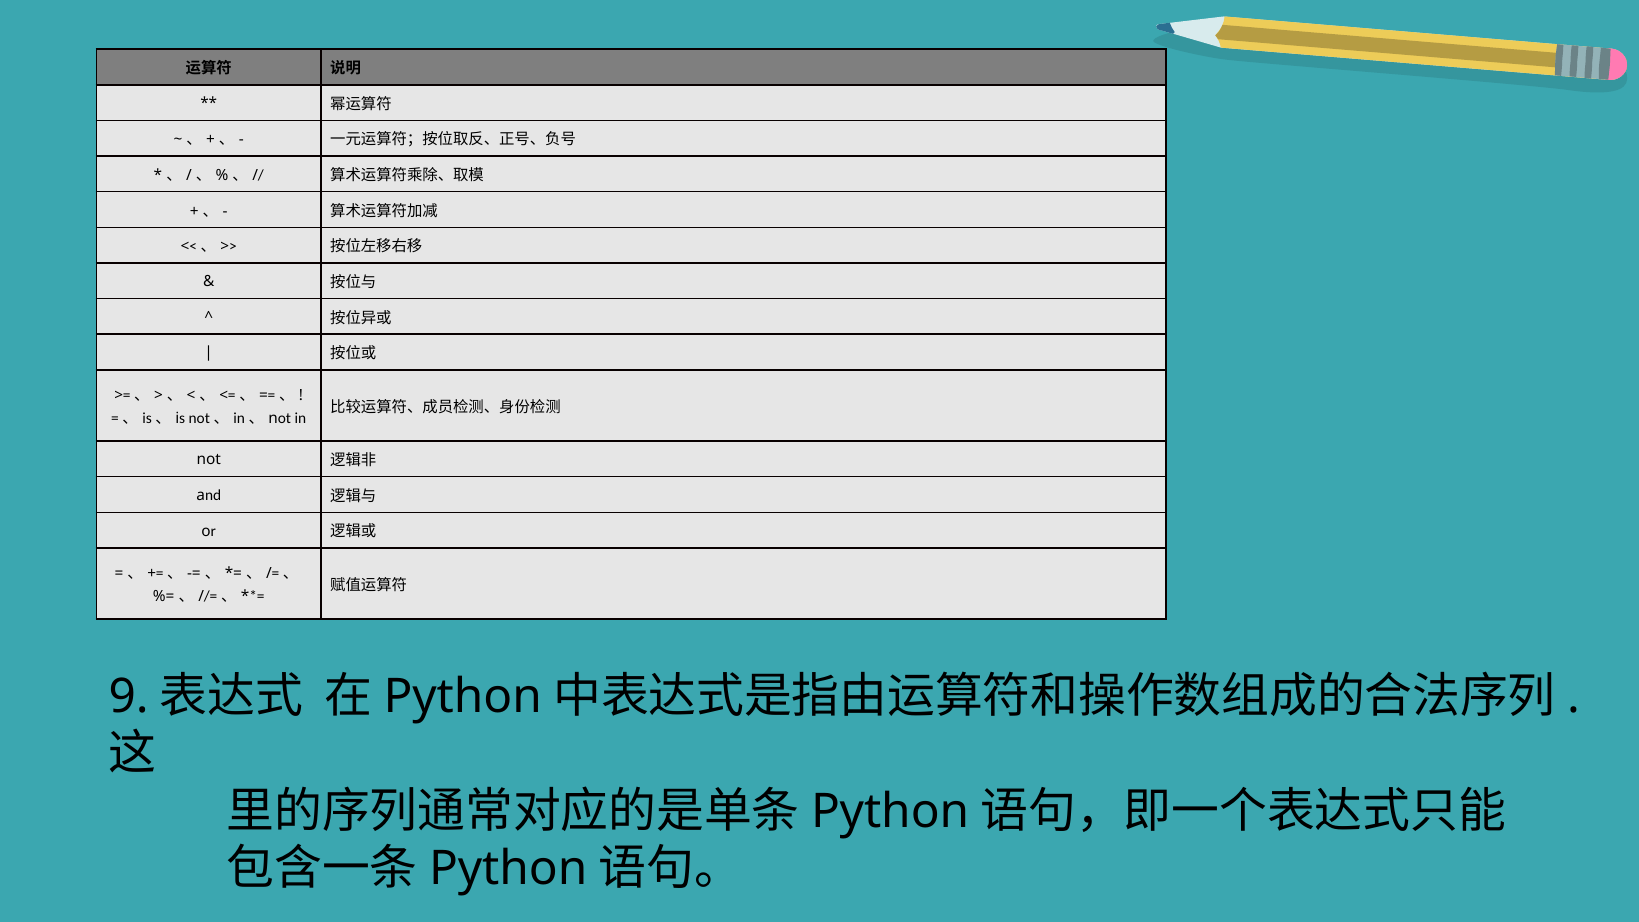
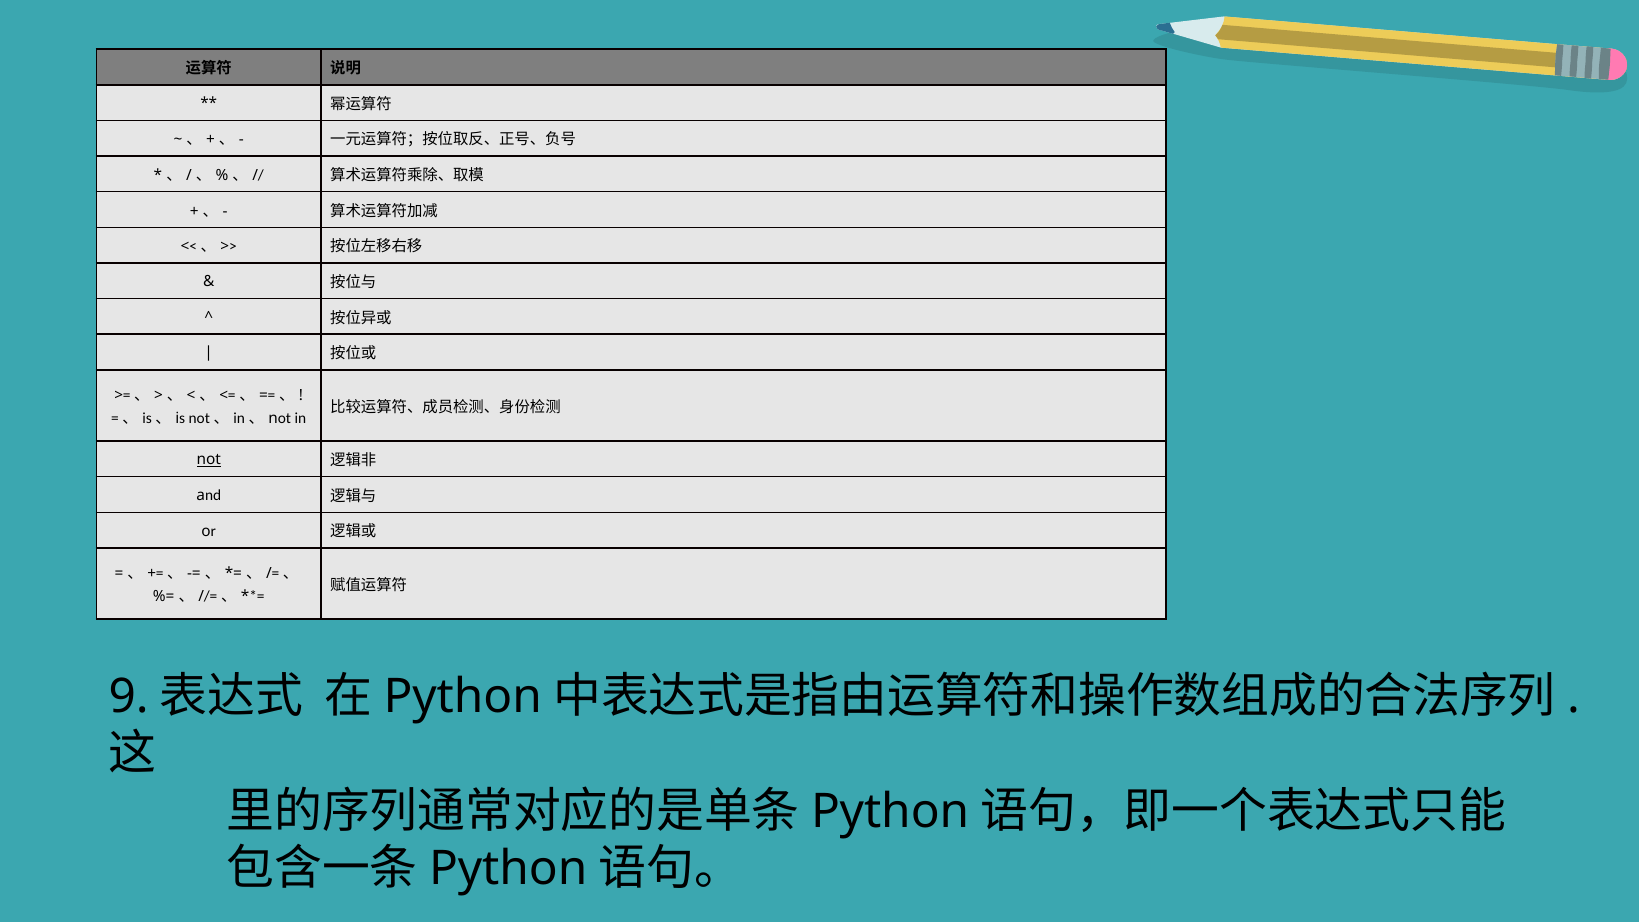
not at (209, 460) underline: none -> present
